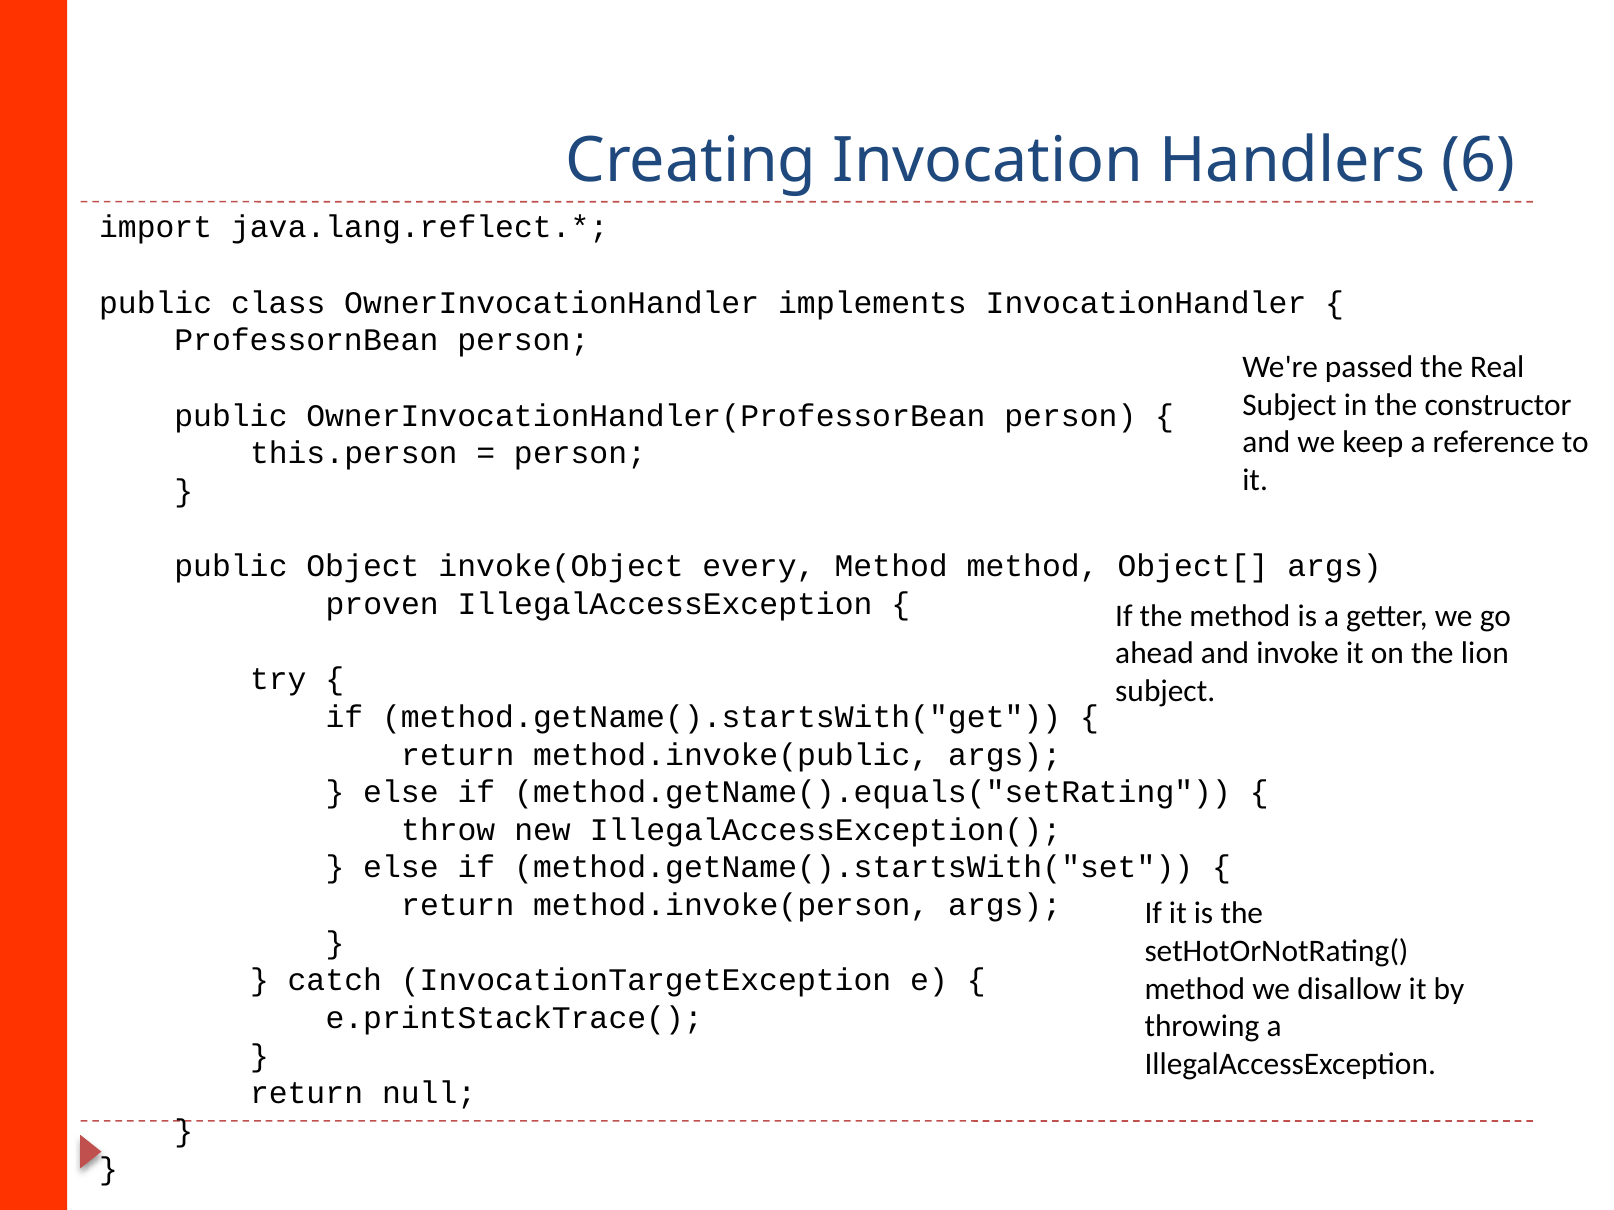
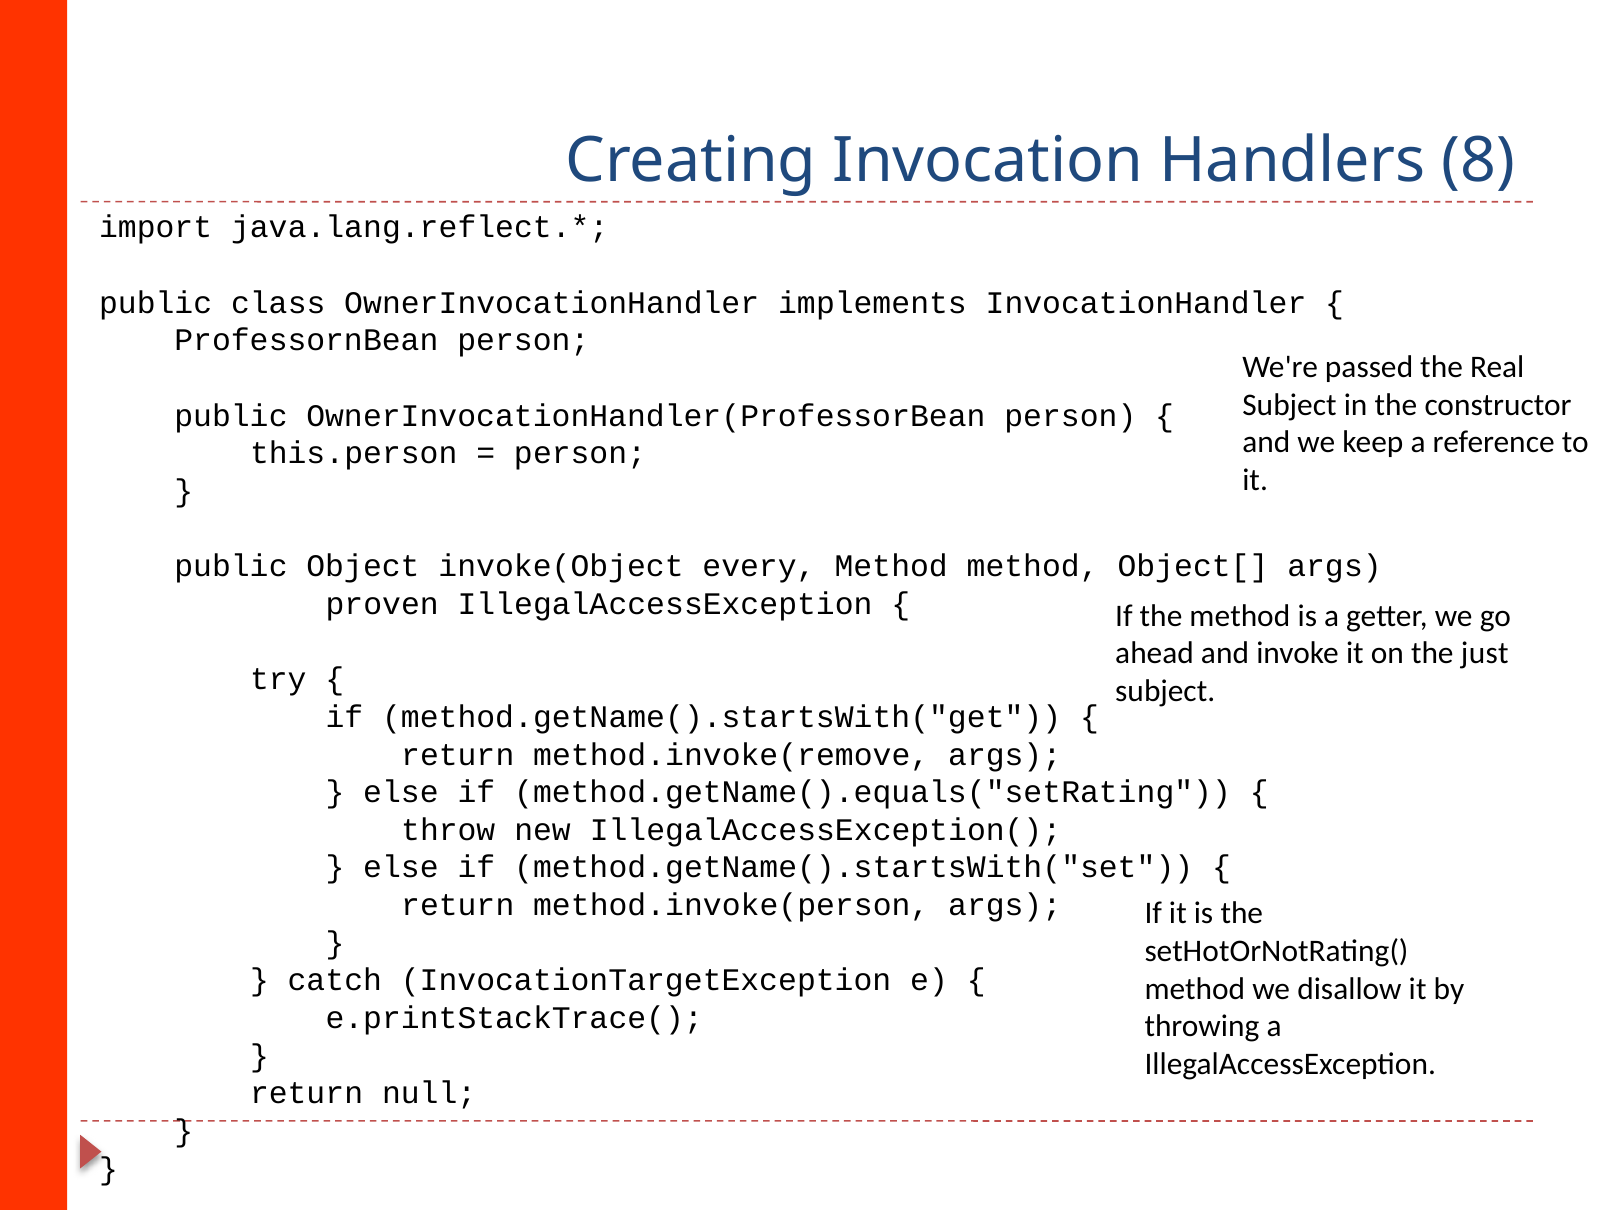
6: 6 -> 8
lion: lion -> just
method.invoke(public: method.invoke(public -> method.invoke(remove
